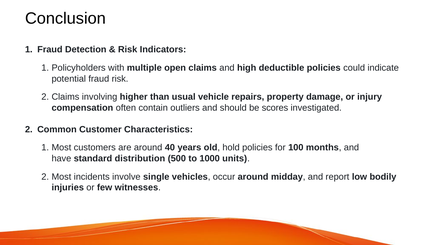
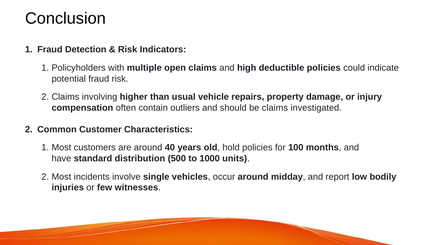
be scores: scores -> claims
